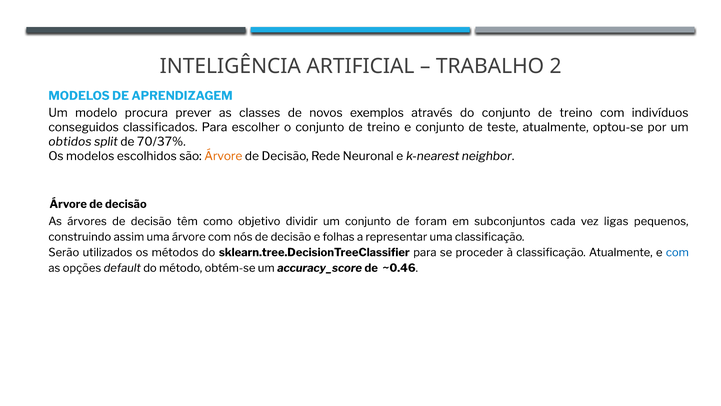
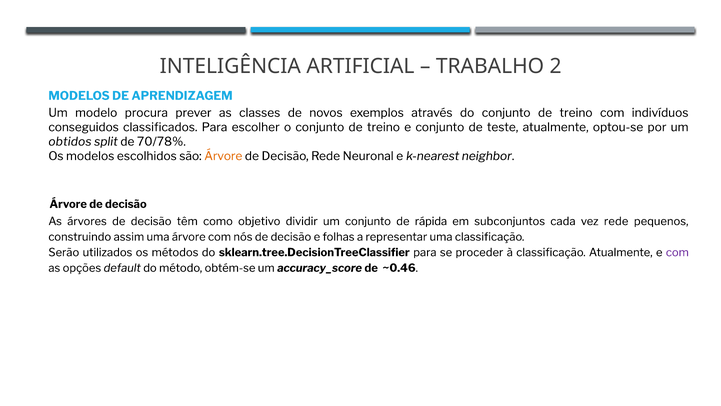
70/37%: 70/37% -> 70/78%
foram: foram -> rápida
vez ligas: ligas -> rede
com at (677, 252) colour: blue -> purple
